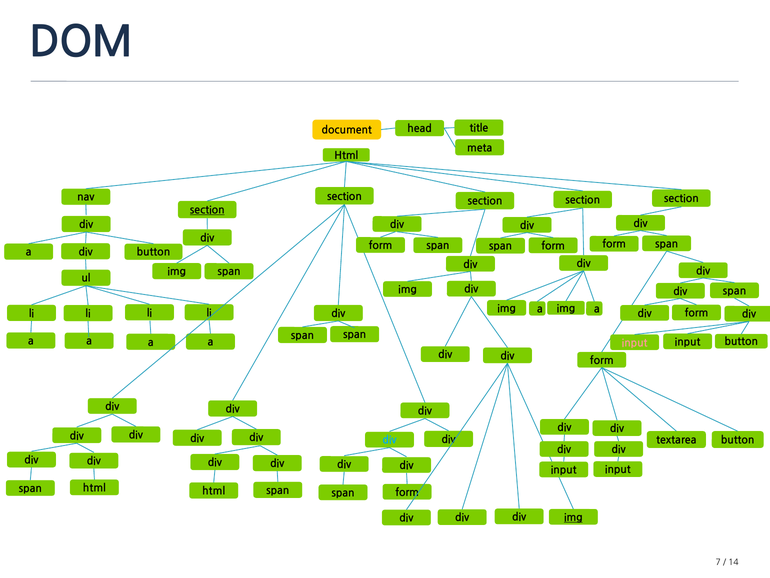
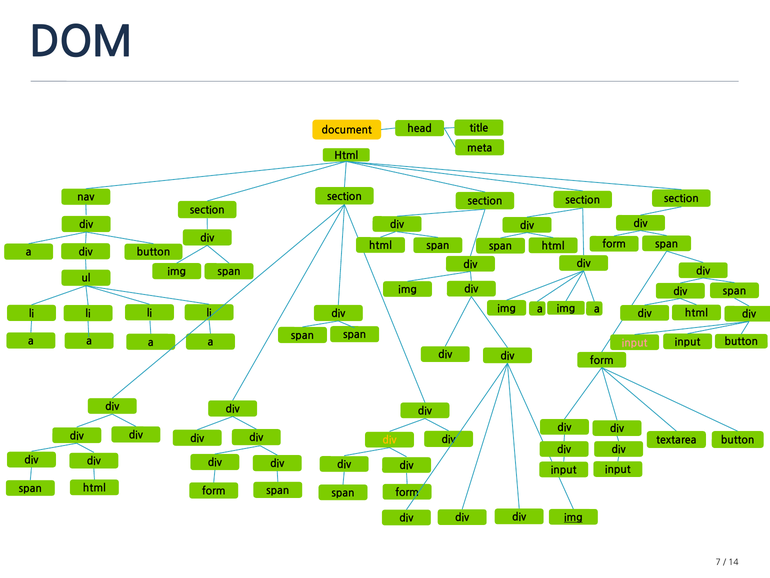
section at (207, 210) underline: present -> none
form at (380, 245): form -> html
form at (553, 246): form -> html
form at (696, 313): form -> html
div at (390, 440) colour: light blue -> yellow
html at (214, 491): html -> form
